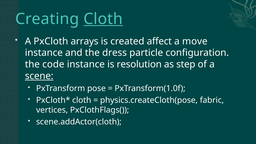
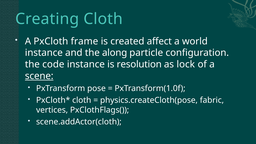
Cloth at (103, 19) underline: present -> none
arrays: arrays -> frame
move: move -> world
dress: dress -> along
step: step -> lock
